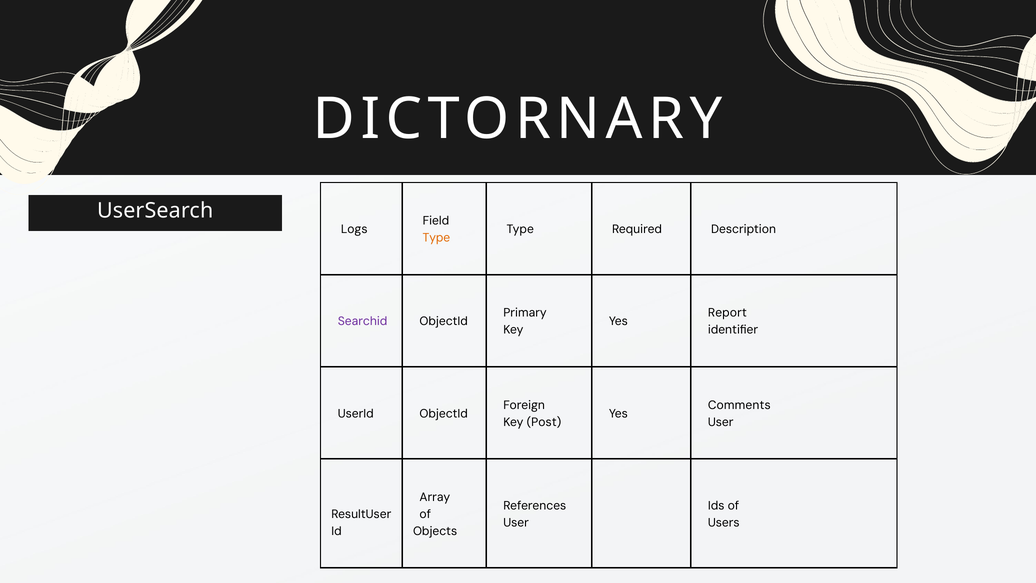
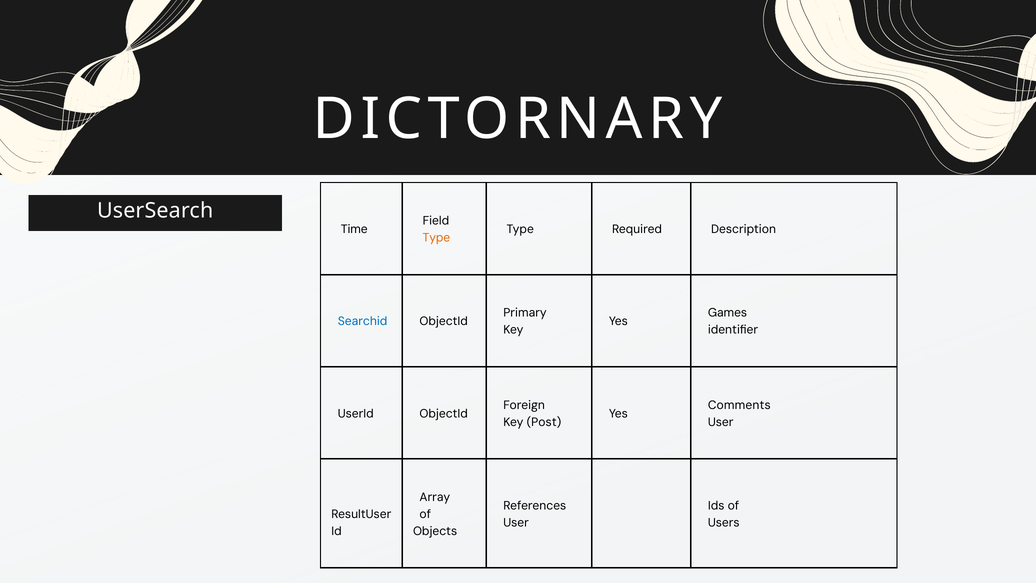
Logs: Logs -> Time
Report: Report -> Games
Searchid colour: purple -> blue
